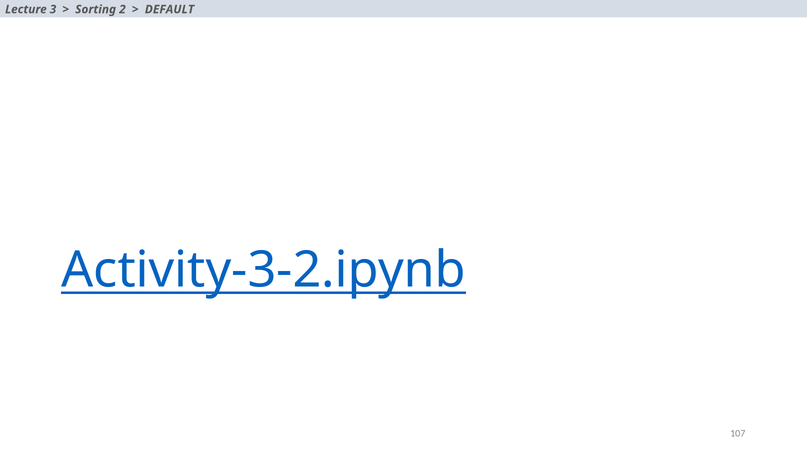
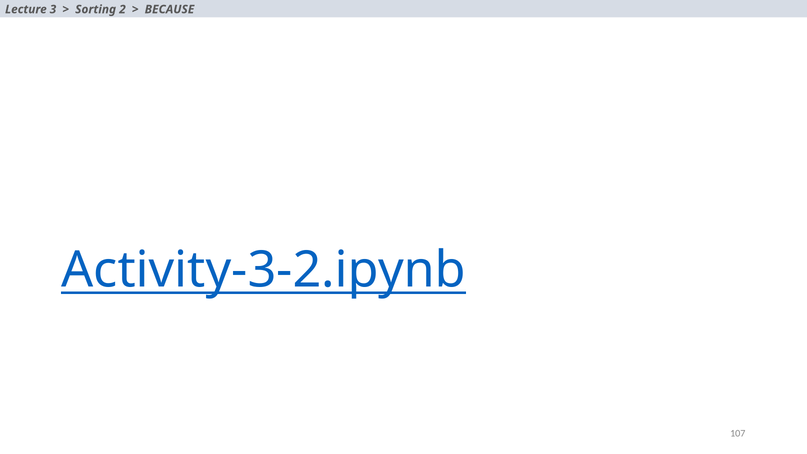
DEFAULT: DEFAULT -> BECAUSE
